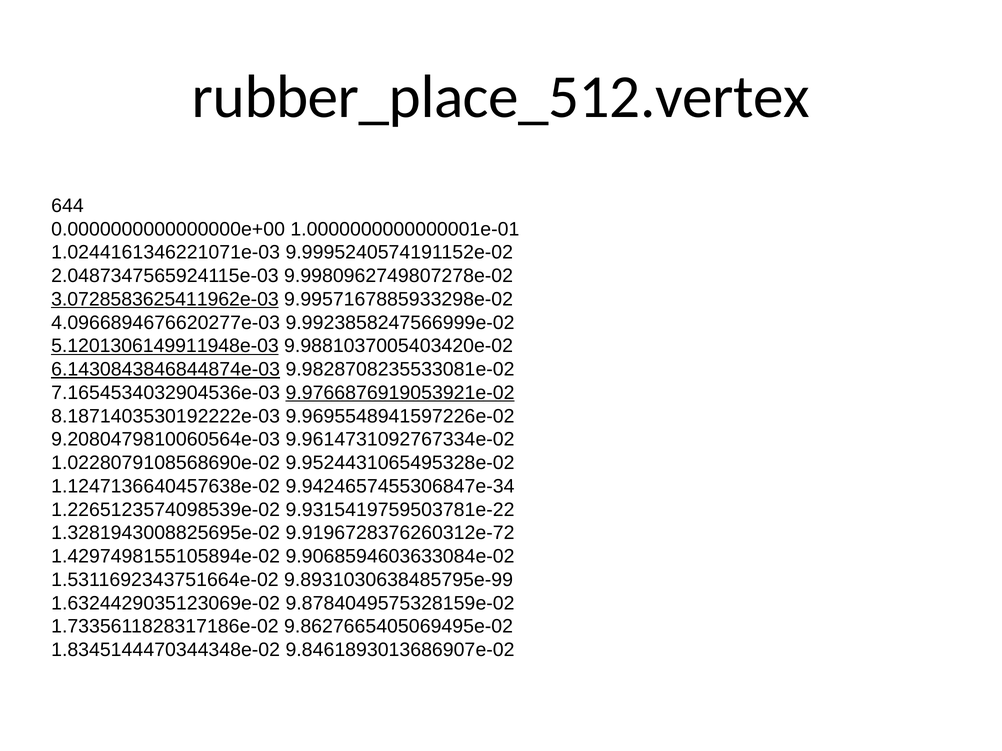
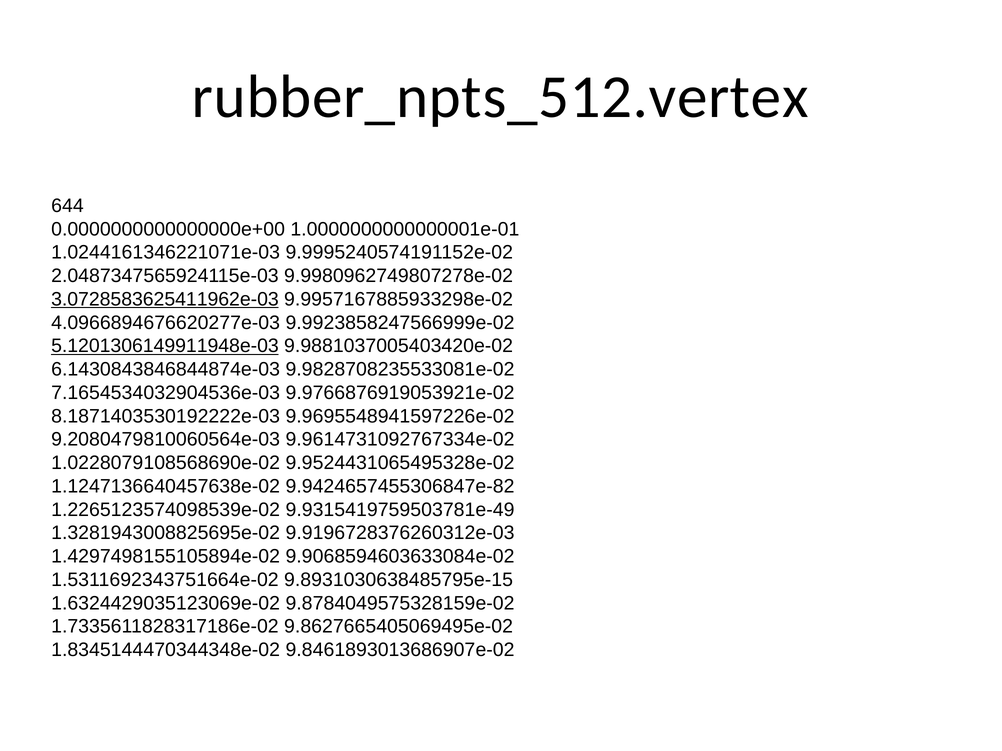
rubber_place_512.vertex: rubber_place_512.vertex -> rubber_npts_512.vertex
6.1430843846844874e-03 underline: present -> none
9.9766876919053921e-02 underline: present -> none
9.9424657455306847e-34: 9.9424657455306847e-34 -> 9.9424657455306847e-82
9.9315419759503781e-22: 9.9315419759503781e-22 -> 9.9315419759503781e-49
9.9196728376260312e-72: 9.9196728376260312e-72 -> 9.9196728376260312e-03
9.8931030638485795e-99: 9.8931030638485795e-99 -> 9.8931030638485795e-15
